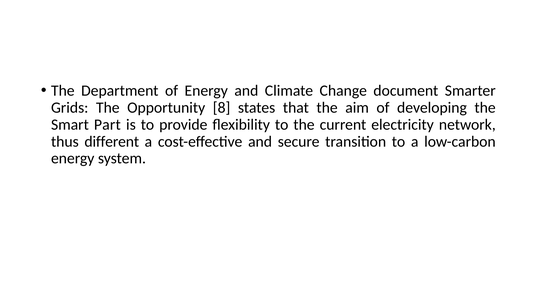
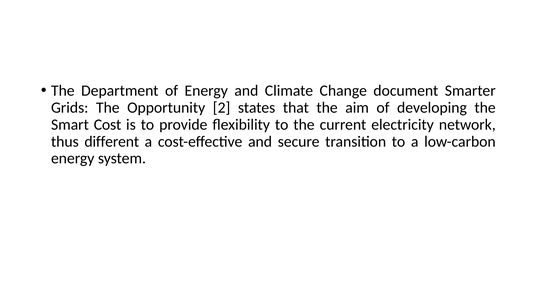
8: 8 -> 2
Part: Part -> Cost
